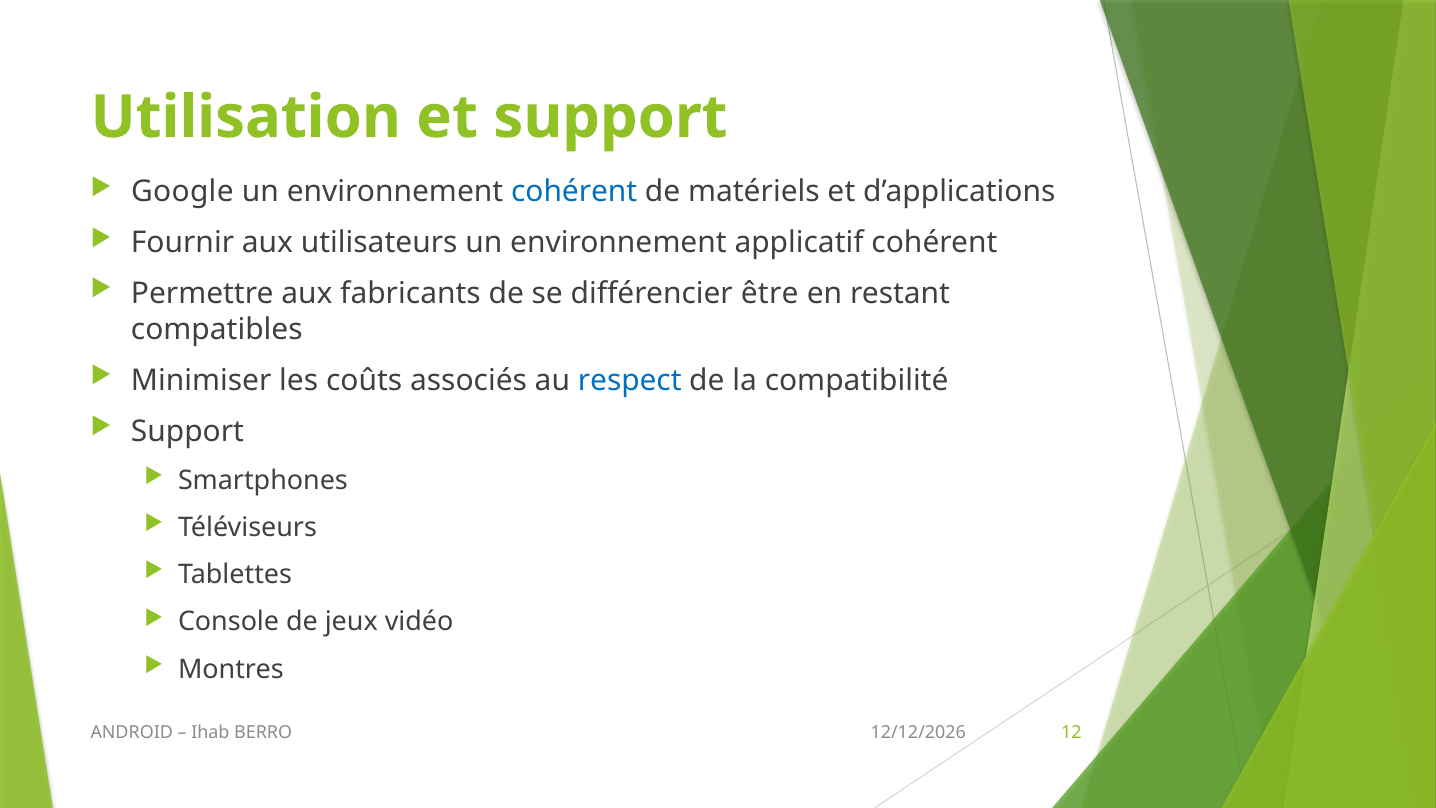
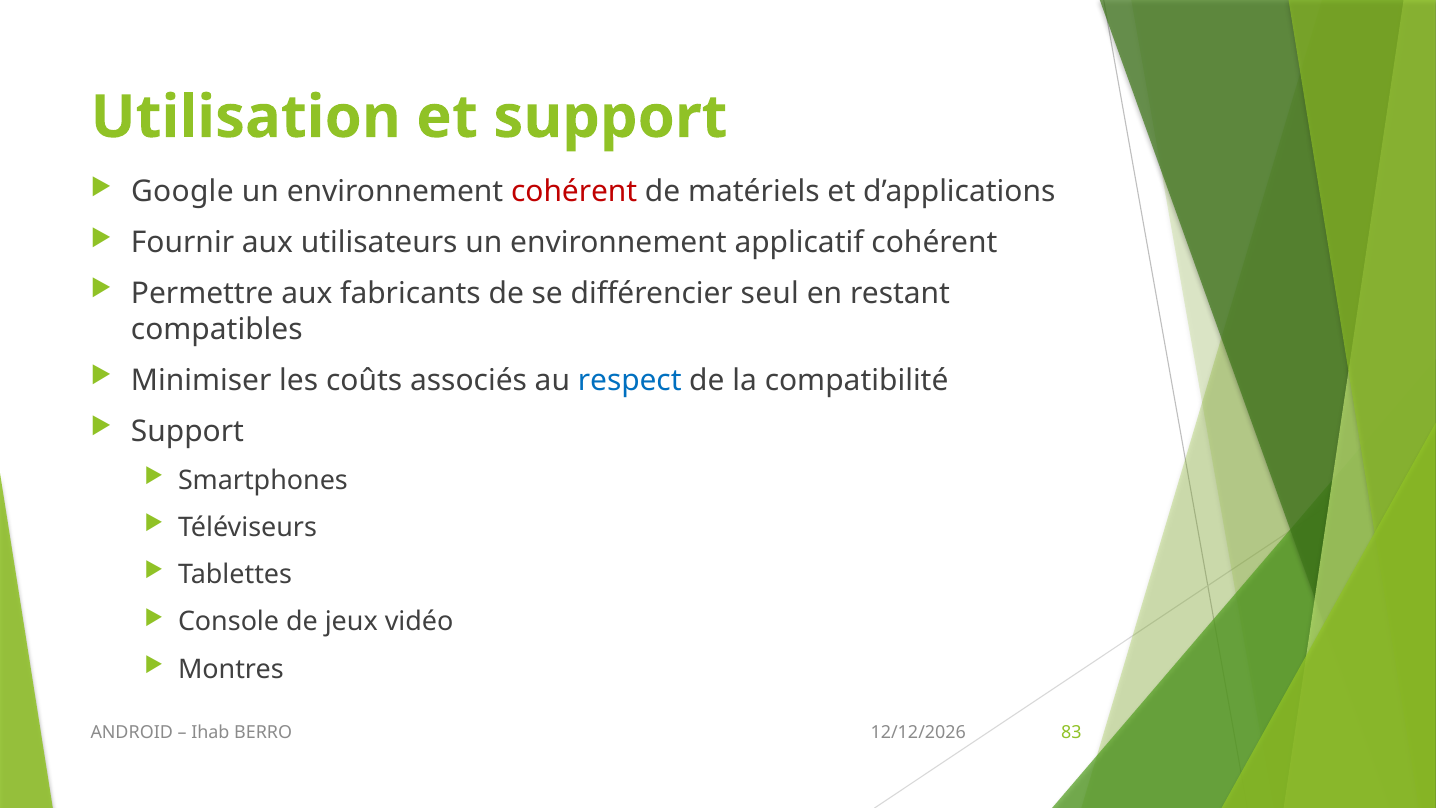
cohérent at (574, 191) colour: blue -> red
être: être -> seul
12: 12 -> 83
